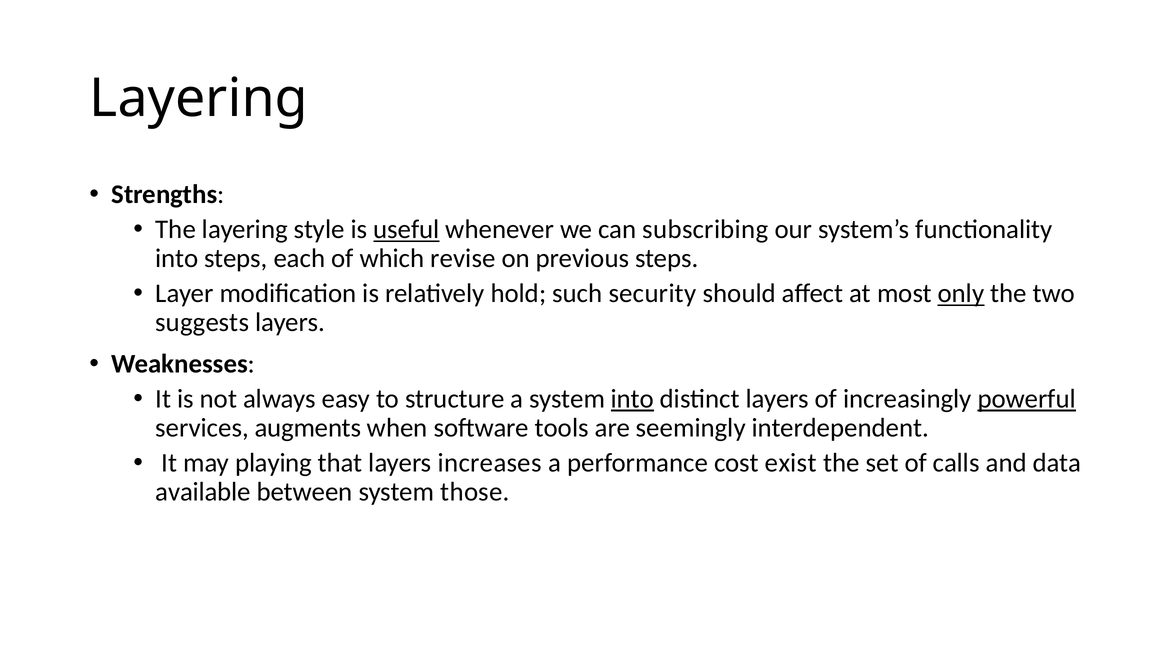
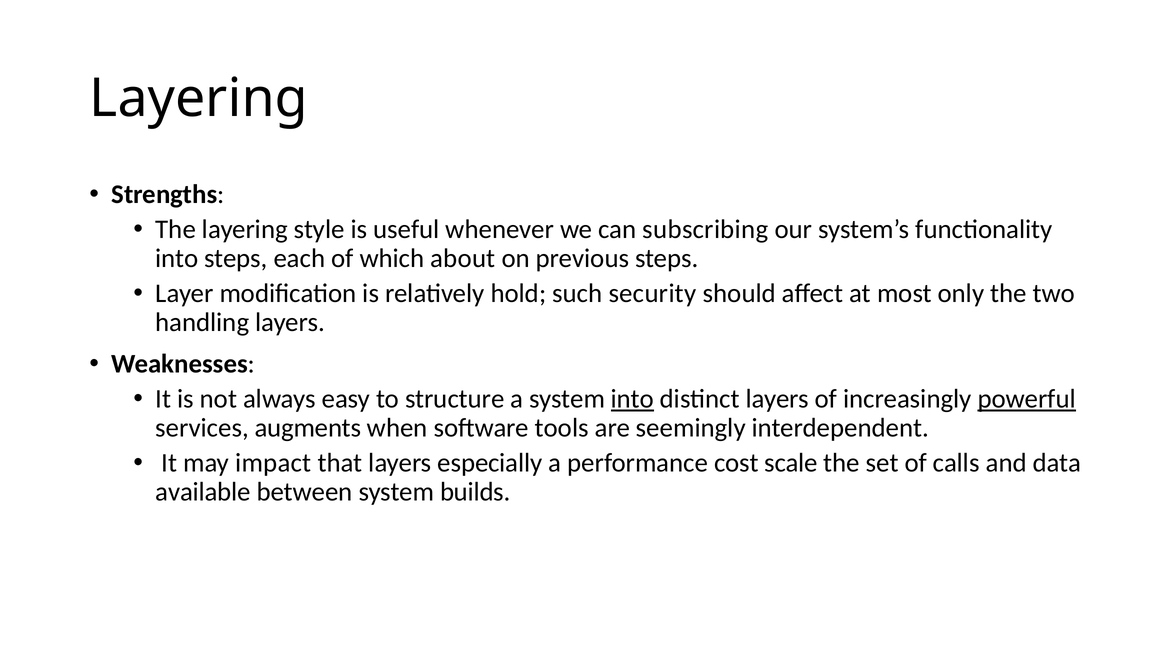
useful underline: present -> none
revise: revise -> about
only underline: present -> none
suggests: suggests -> handling
playing: playing -> impact
increases: increases -> especially
exist: exist -> scale
those: those -> builds
